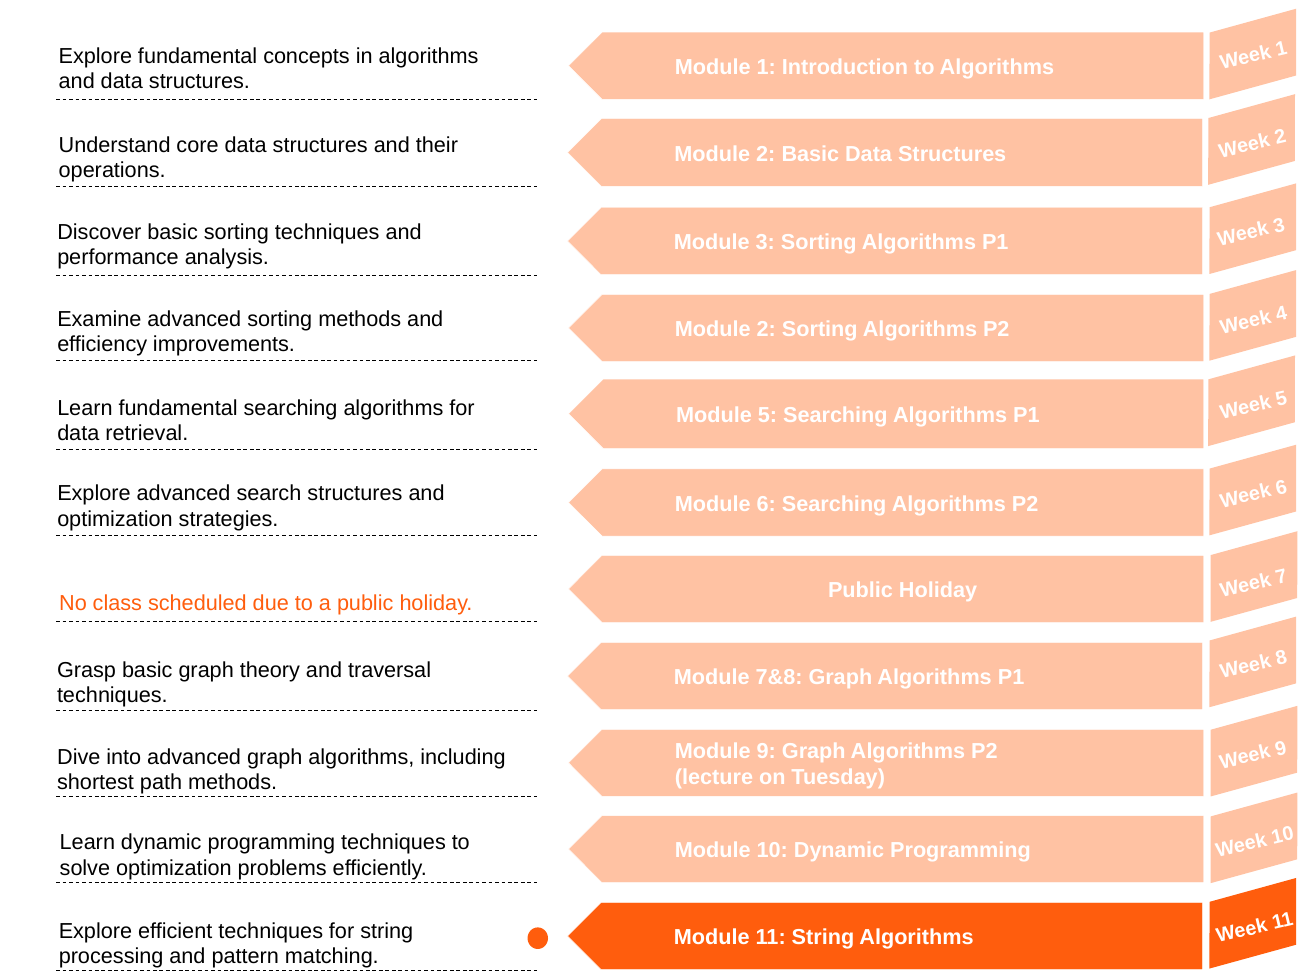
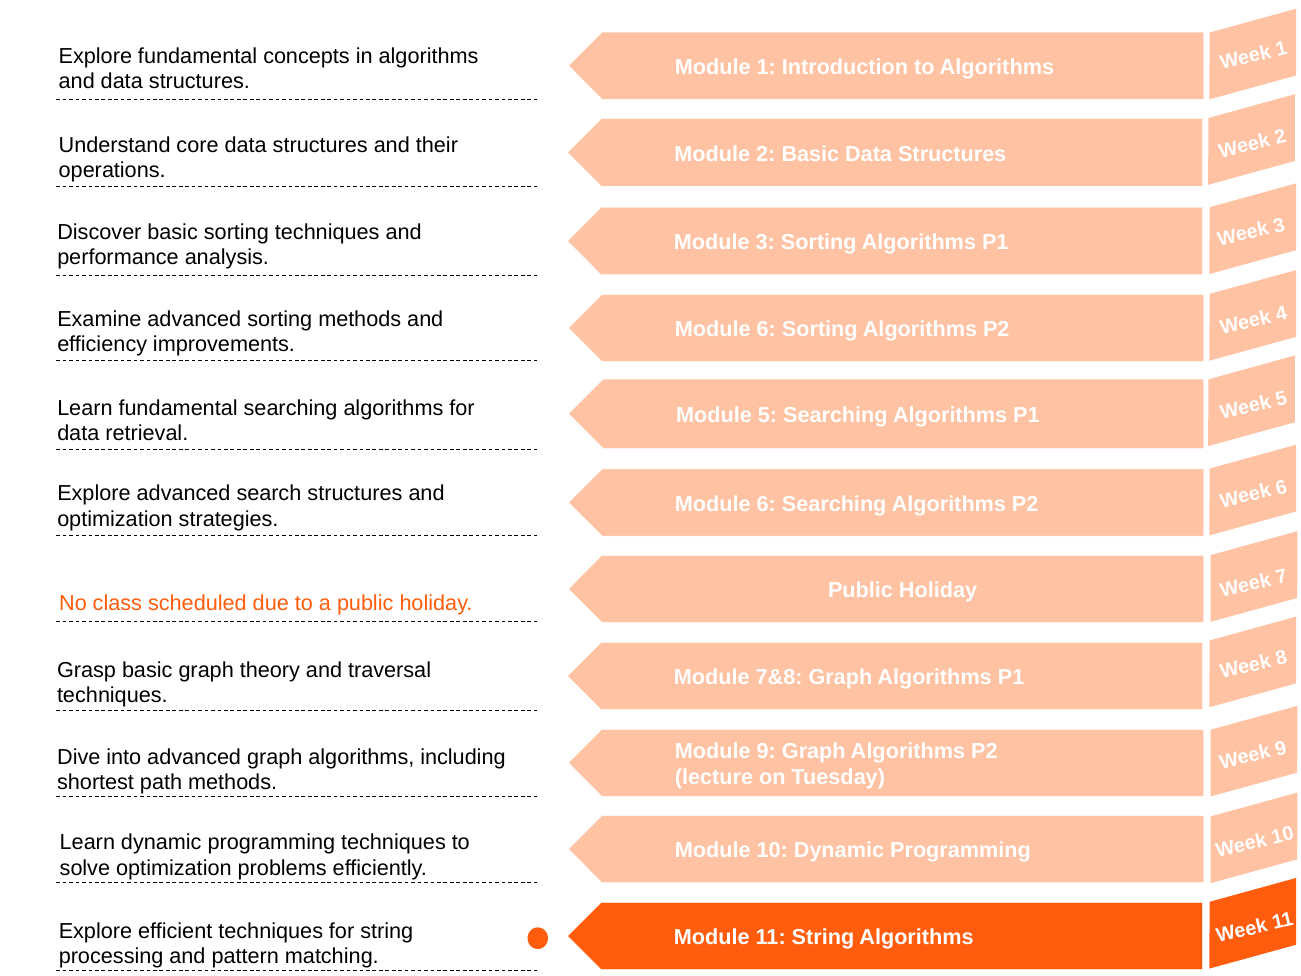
2 at (766, 329): 2 -> 6
